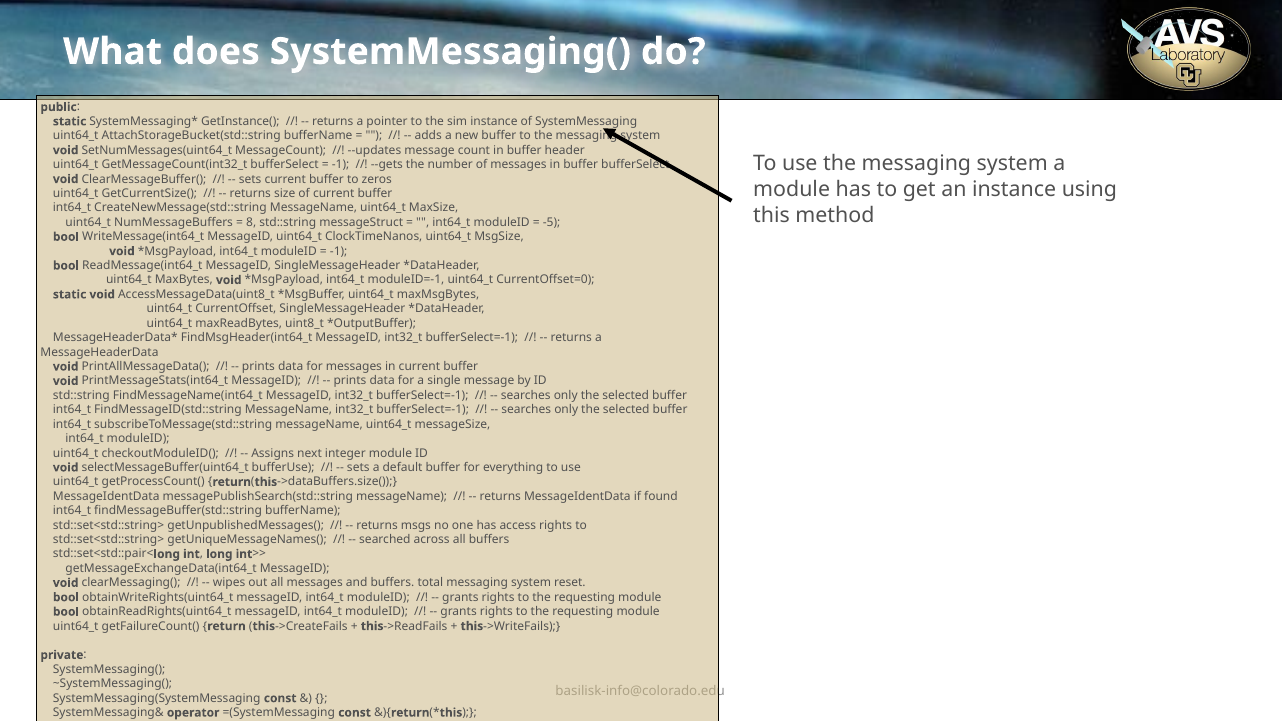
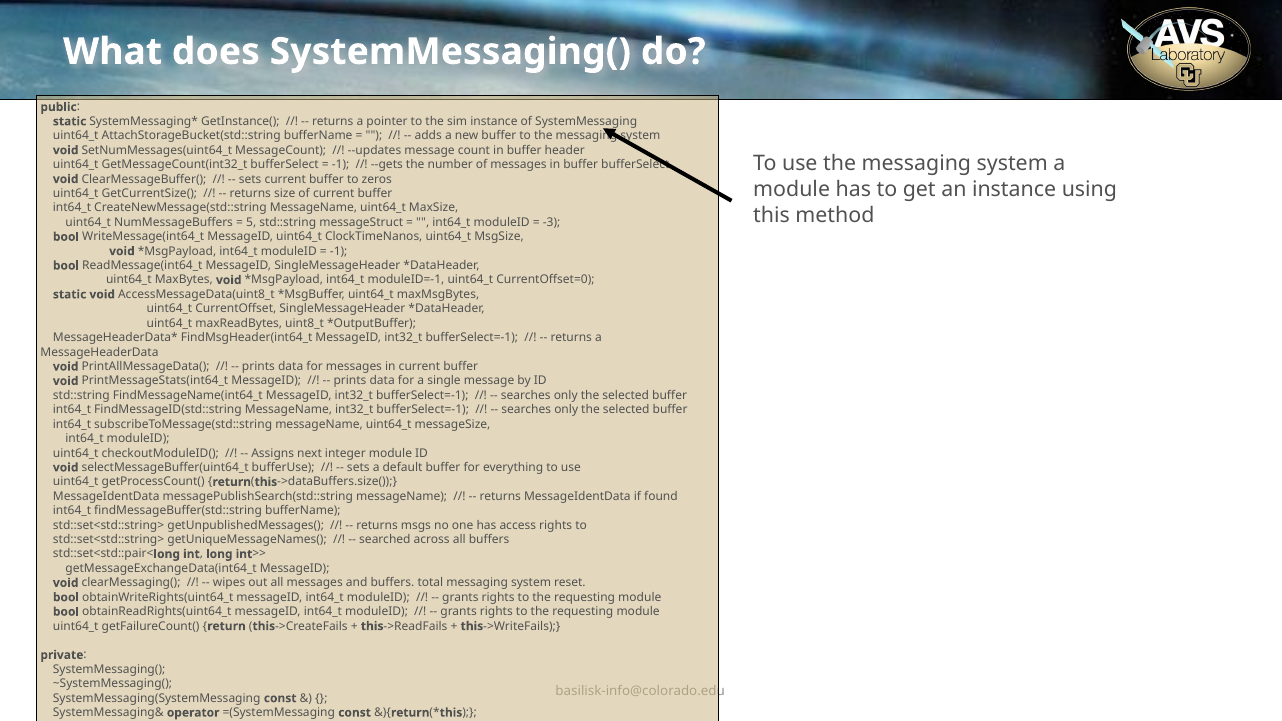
8: 8 -> 5
-5: -5 -> -3
